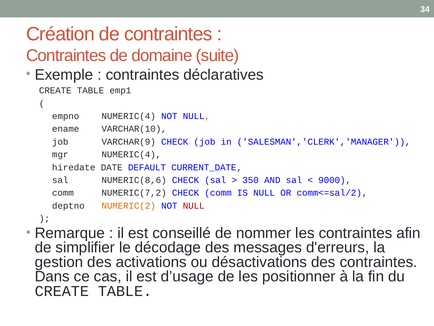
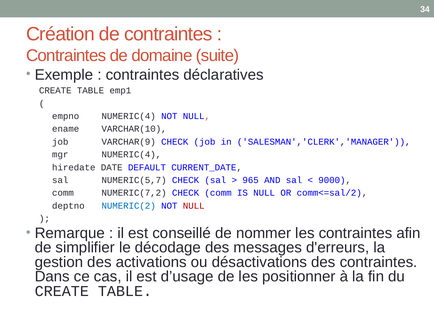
NUMERIC(8,6: NUMERIC(8,6 -> NUMERIC(5,7
350: 350 -> 965
NUMERIC(2 colour: orange -> blue
